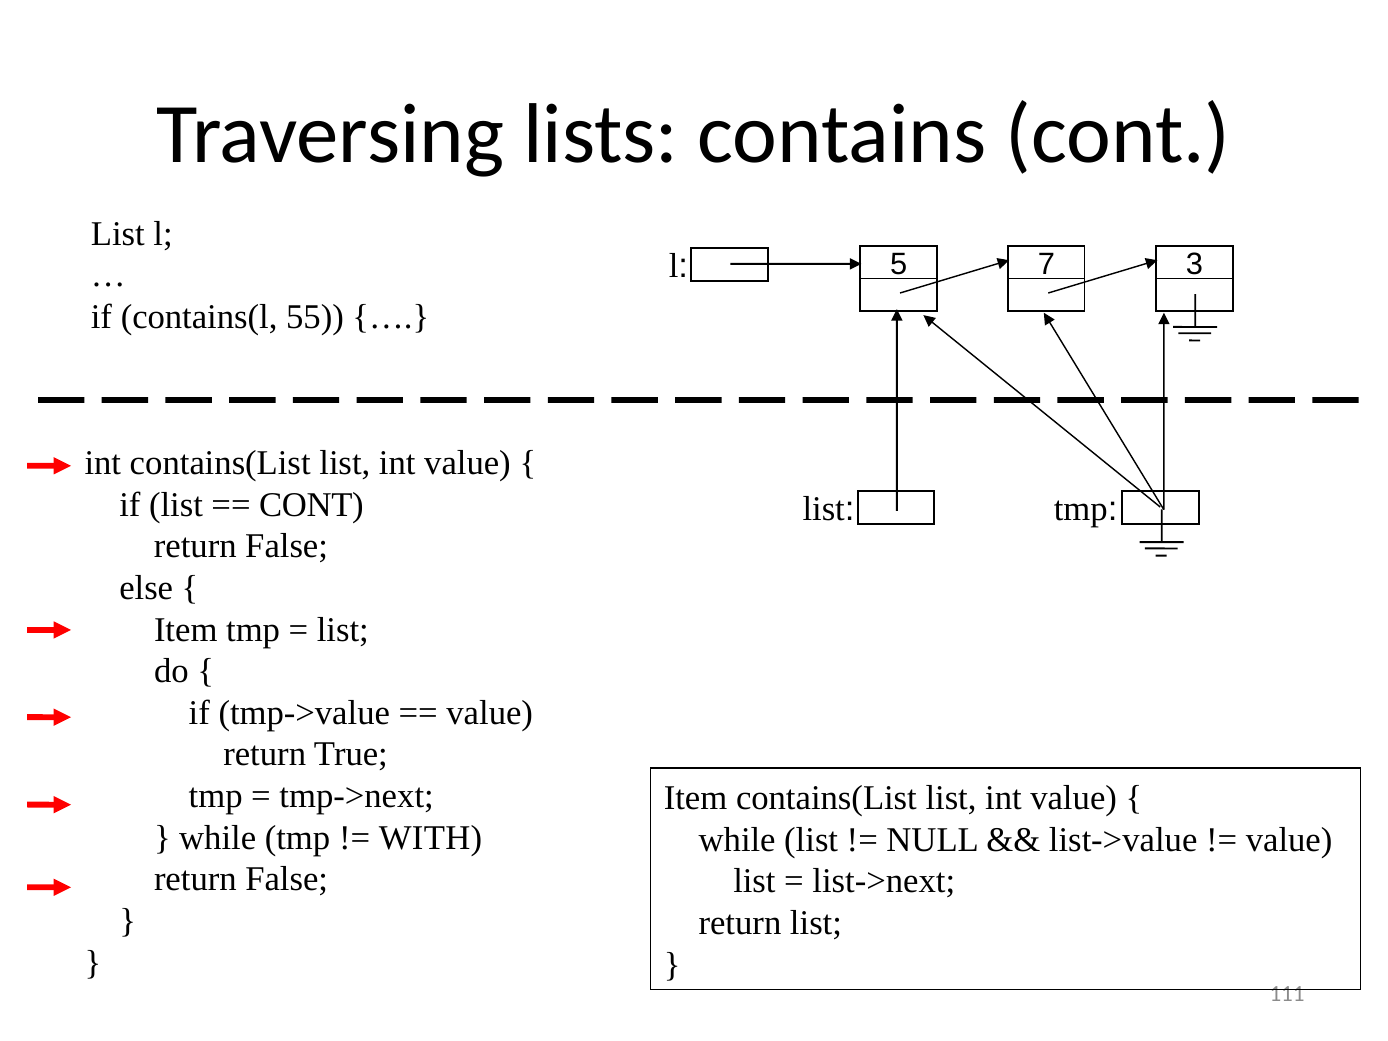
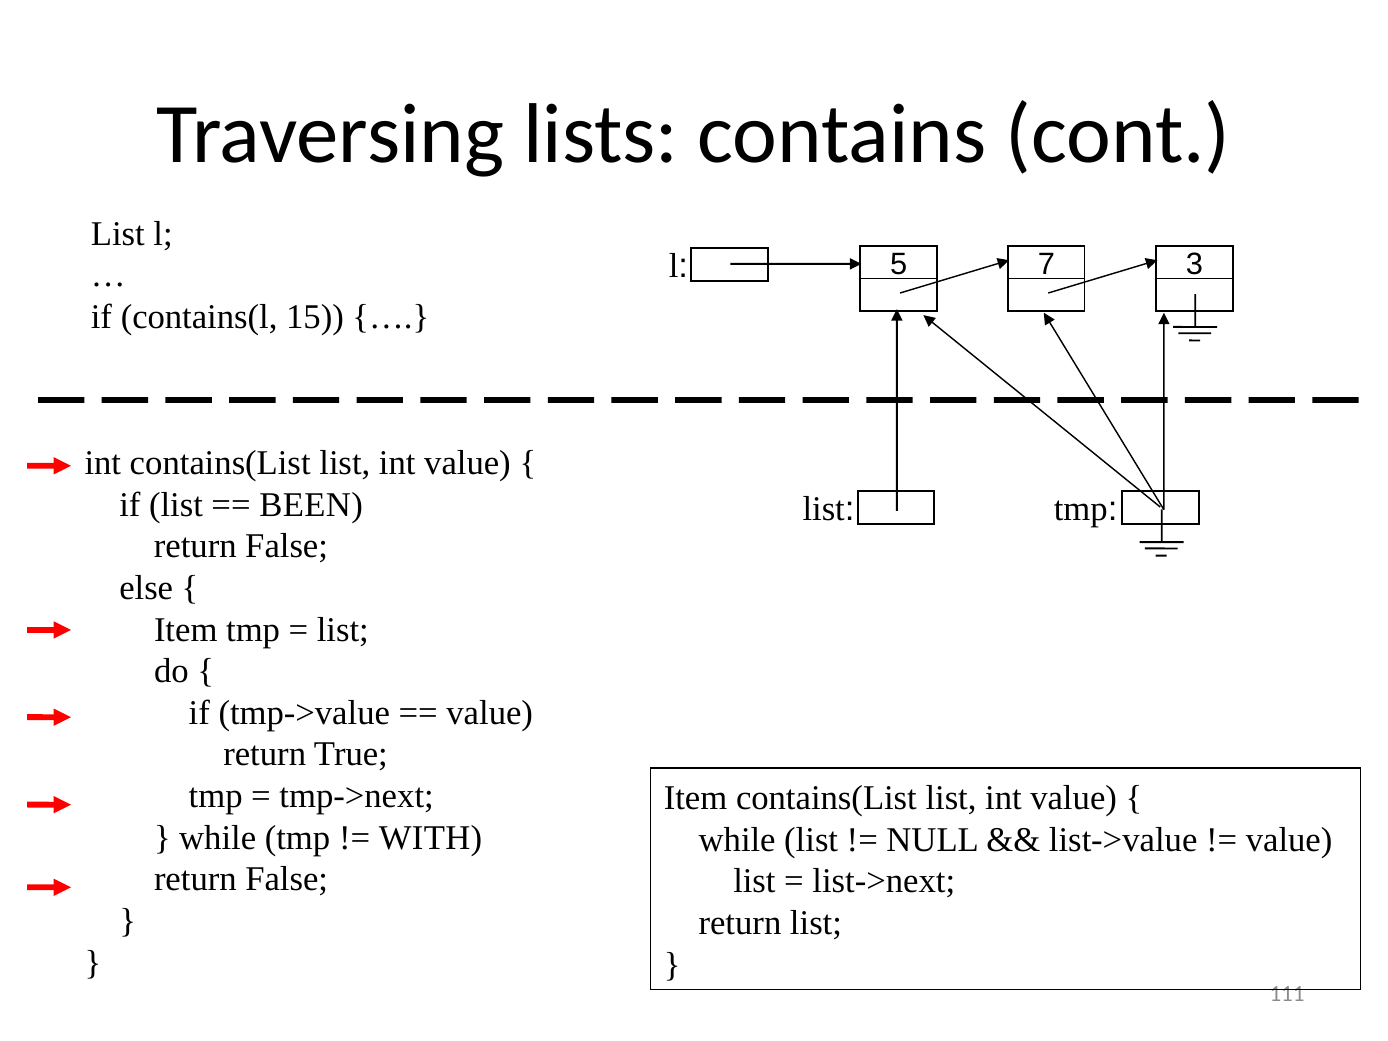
55: 55 -> 15
CONT at (311, 505): CONT -> BEEN
